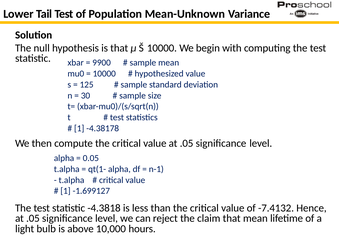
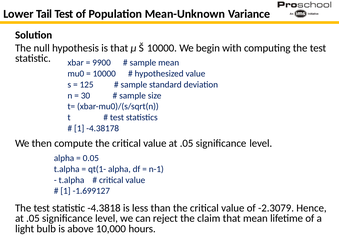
-7.4132: -7.4132 -> -2.3079
